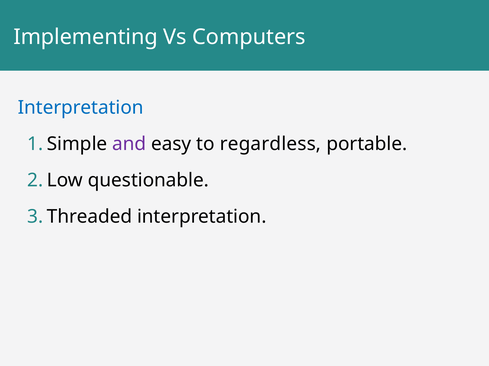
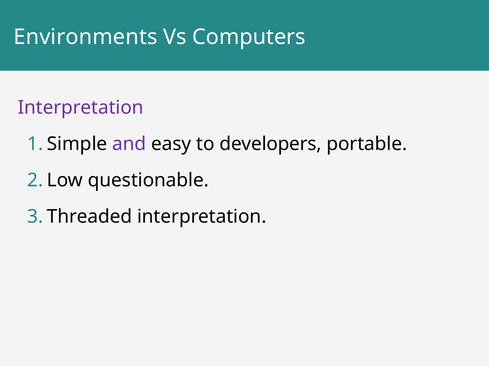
Implementing: Implementing -> Environments
Interpretation at (81, 108) colour: blue -> purple
regardless: regardless -> developers
